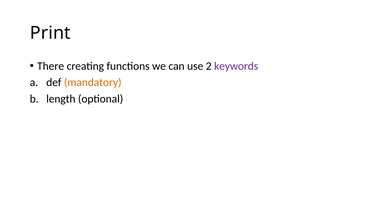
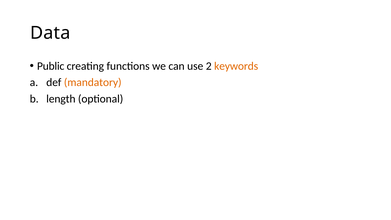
Print: Print -> Data
There: There -> Public
keywords colour: purple -> orange
